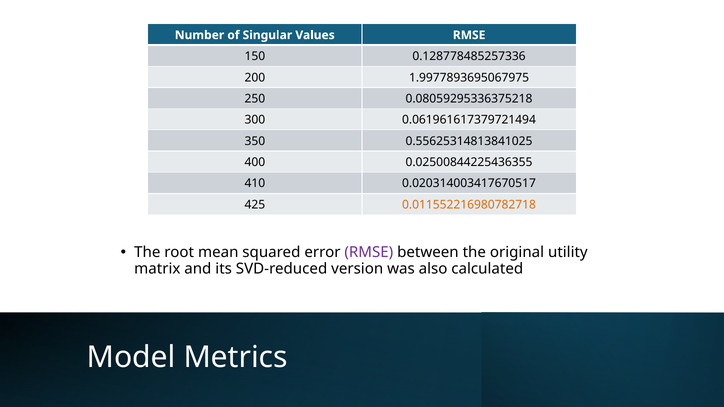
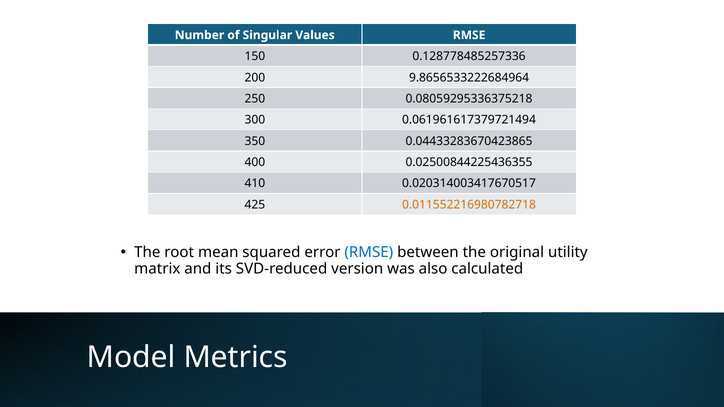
1.9977893695067975: 1.9977893695067975 -> 9.8656533222684964
0.55625314813841025: 0.55625314813841025 -> 0.04433283670423865
RMSE at (369, 253) colour: purple -> blue
